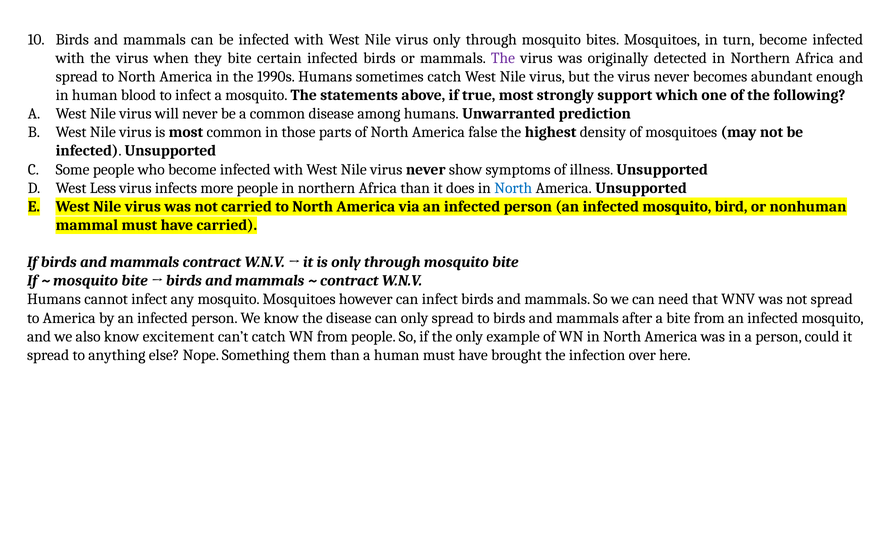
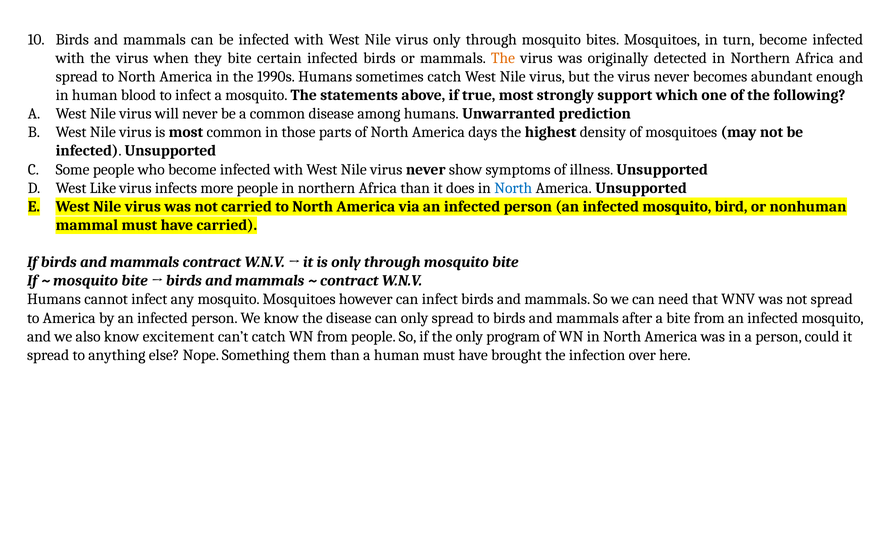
The at (503, 58) colour: purple -> orange
false: false -> days
Less: Less -> Like
example: example -> program
